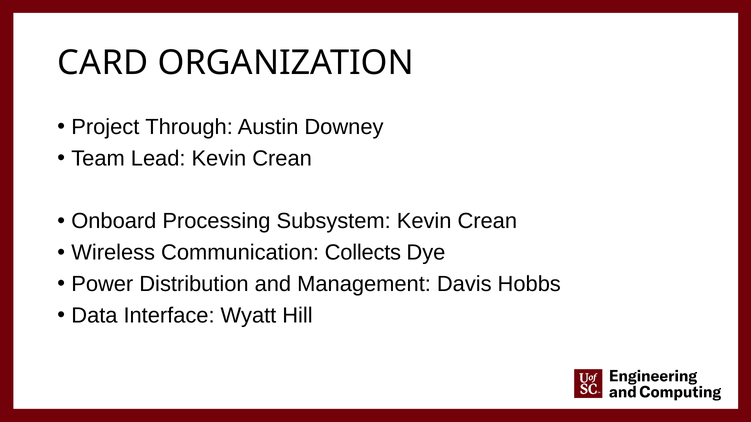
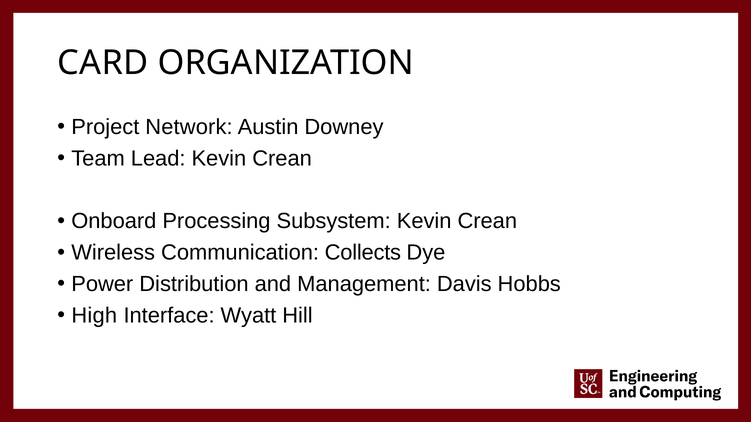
Through: Through -> Network
Data: Data -> High
